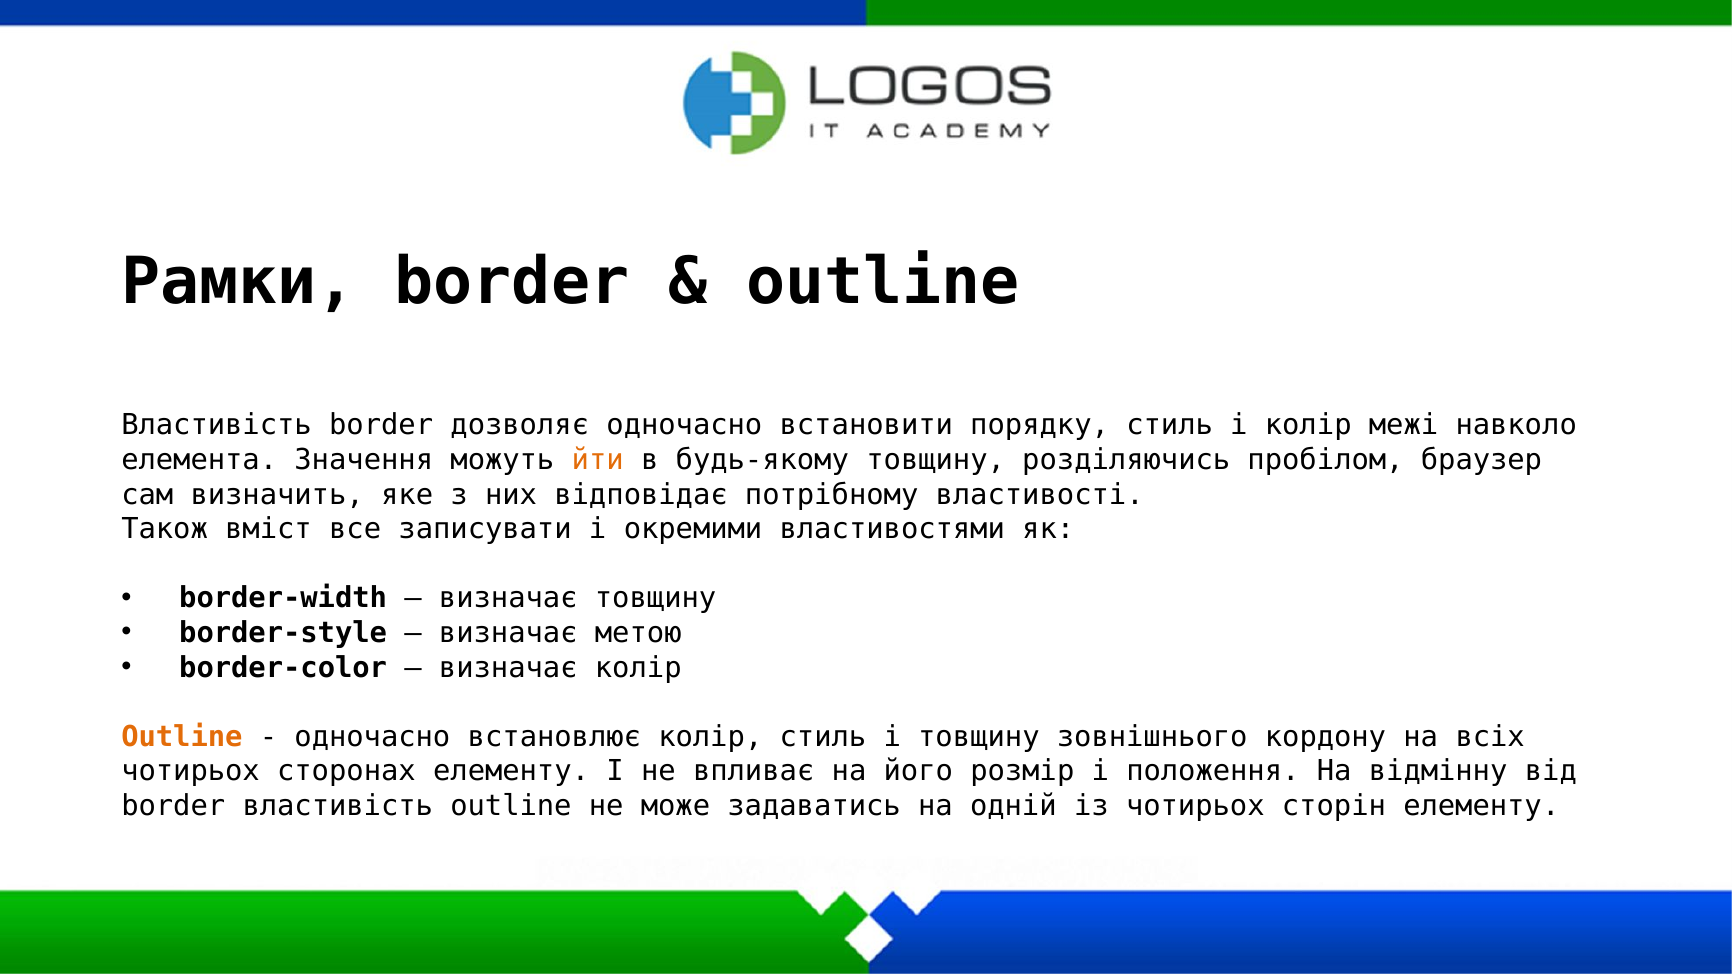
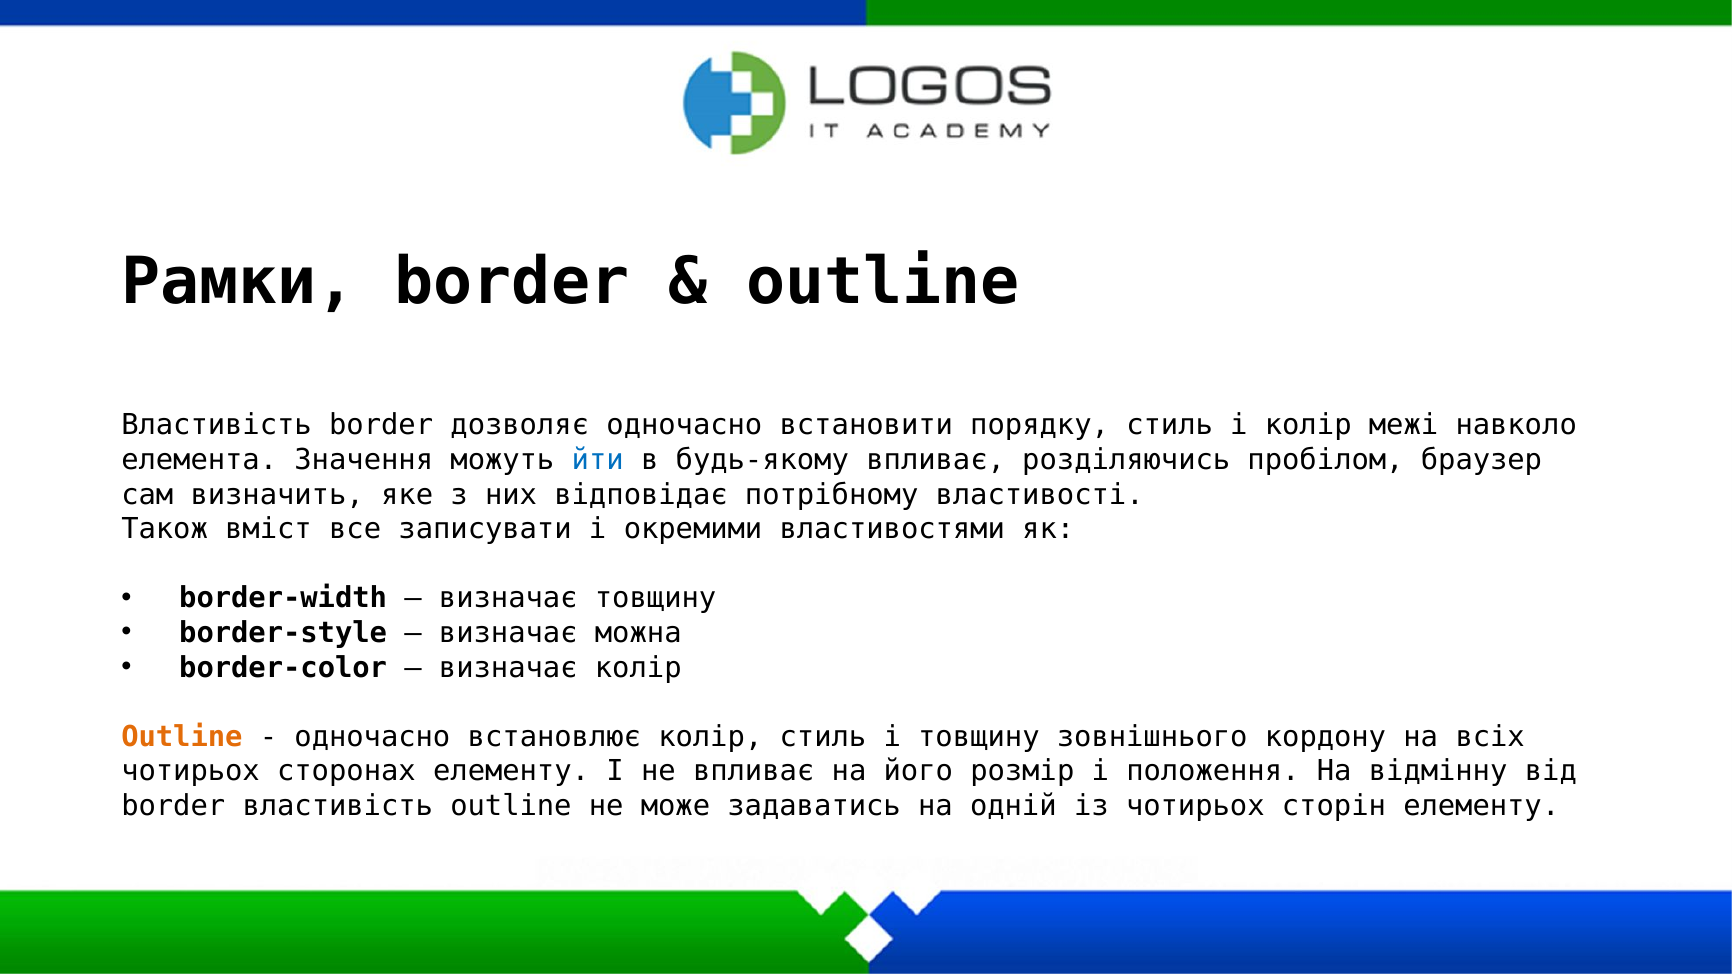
йти colour: orange -> blue
будь-якому товщину: товщину -> впливає
метою: метою -> можна
